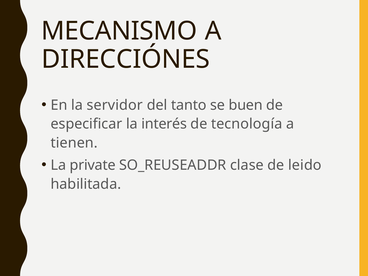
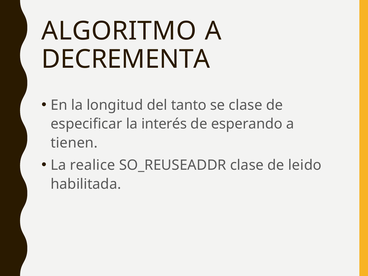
MECANISMO: MECANISMO -> ALGORITMO
DIRECCIÓNES: DIRECCIÓNES -> DECREMENTA
servidor: servidor -> longitud
se buen: buen -> clase
tecnología: tecnología -> esperando
private: private -> realice
